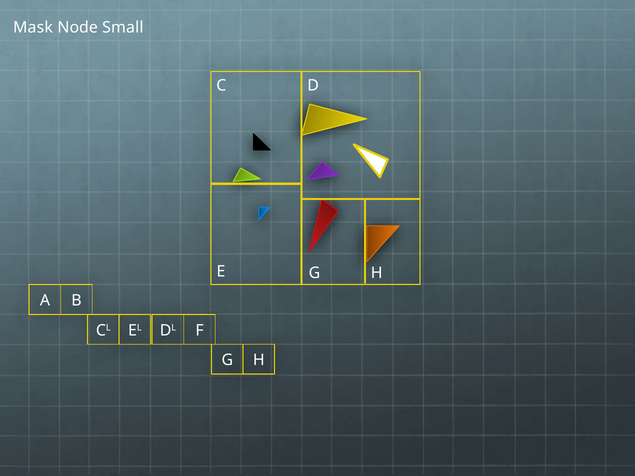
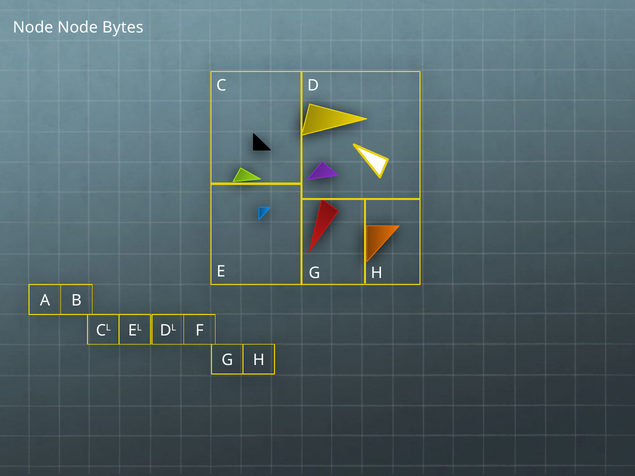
Mask at (33, 28): Mask -> Node
Small: Small -> Bytes
